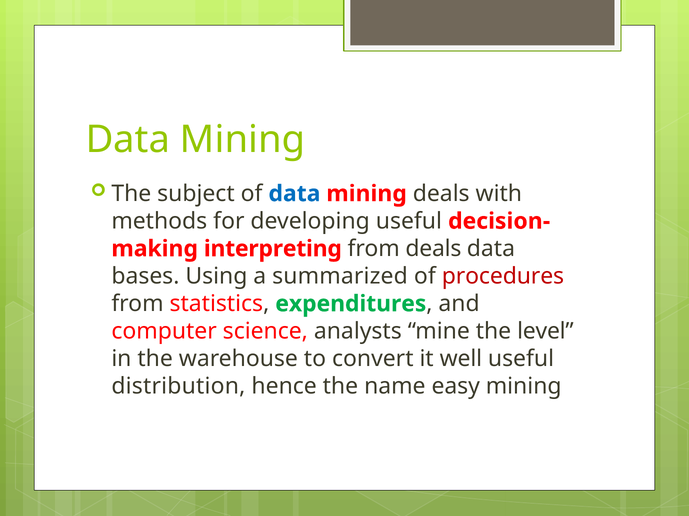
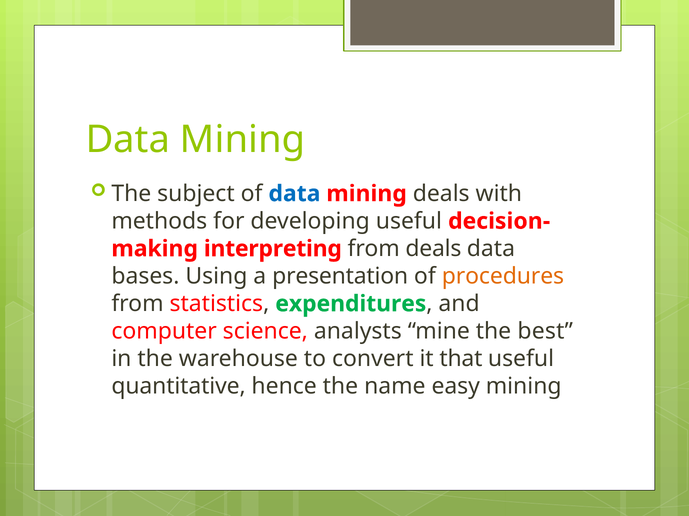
summarized: summarized -> presentation
procedures colour: red -> orange
level: level -> best
well: well -> that
distribution: distribution -> quantitative
